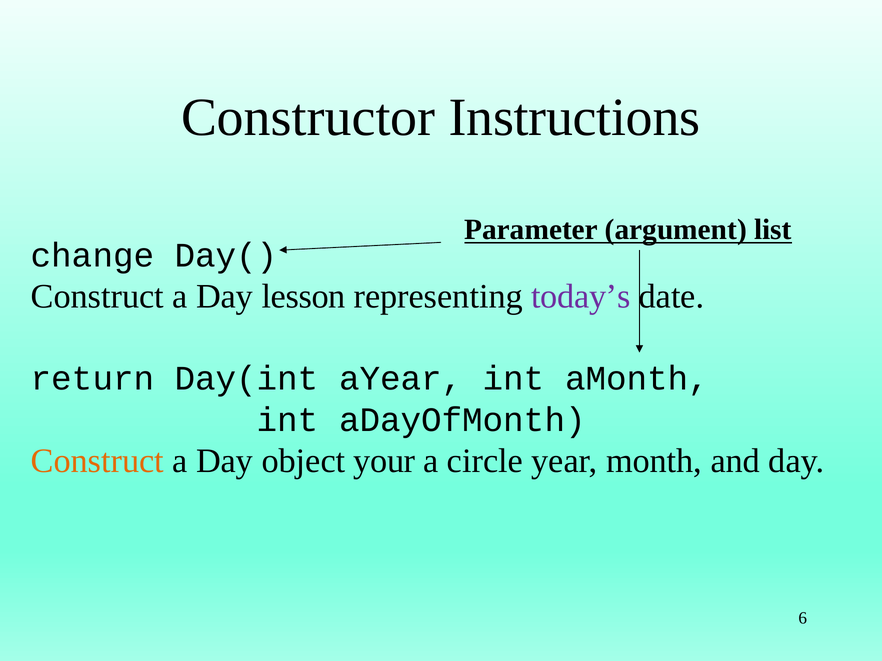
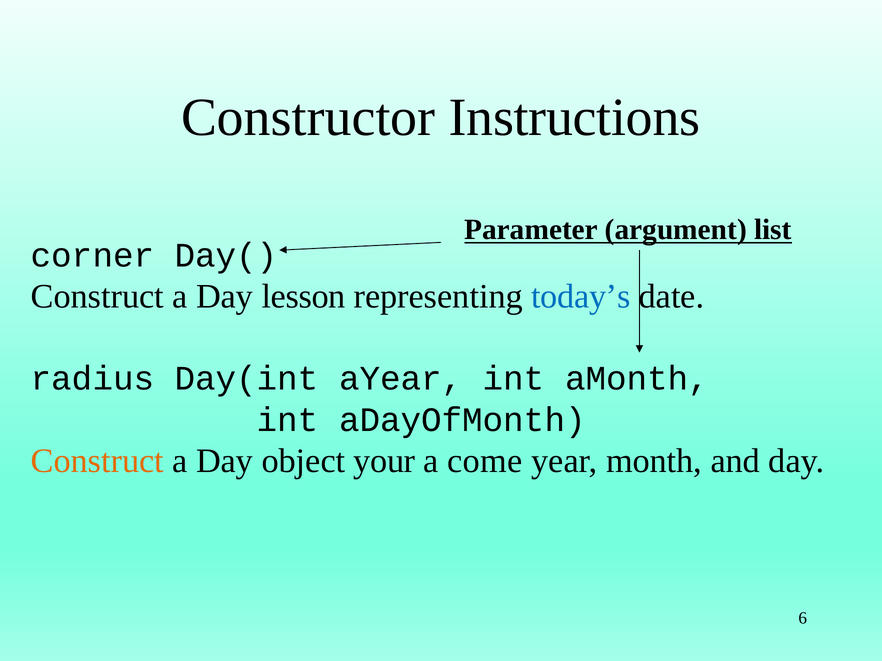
change: change -> corner
today’s colour: purple -> blue
return: return -> radius
circle: circle -> come
